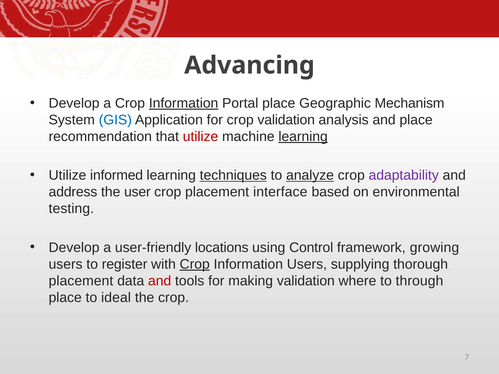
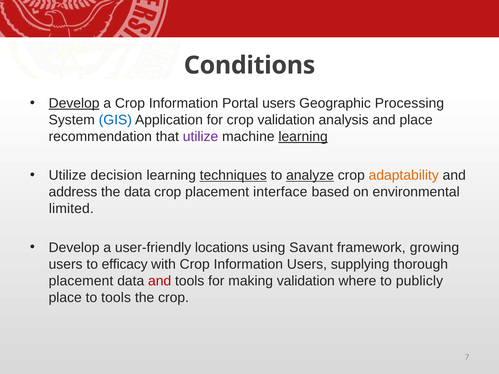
Advancing: Advancing -> Conditions
Develop at (74, 103) underline: none -> present
Information at (184, 103) underline: present -> none
Portal place: place -> users
Mechanism: Mechanism -> Processing
utilize at (201, 137) colour: red -> purple
informed: informed -> decision
adaptability colour: purple -> orange
the user: user -> data
testing: testing -> limited
Control: Control -> Savant
register: register -> efficacy
Crop at (195, 264) underline: present -> none
through: through -> publicly
to ideal: ideal -> tools
